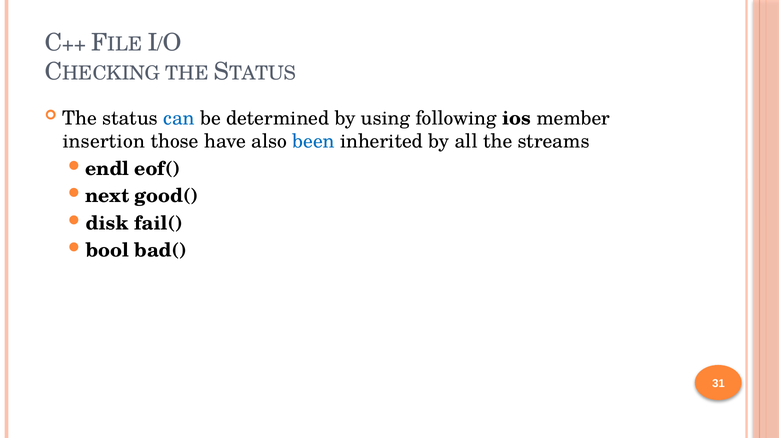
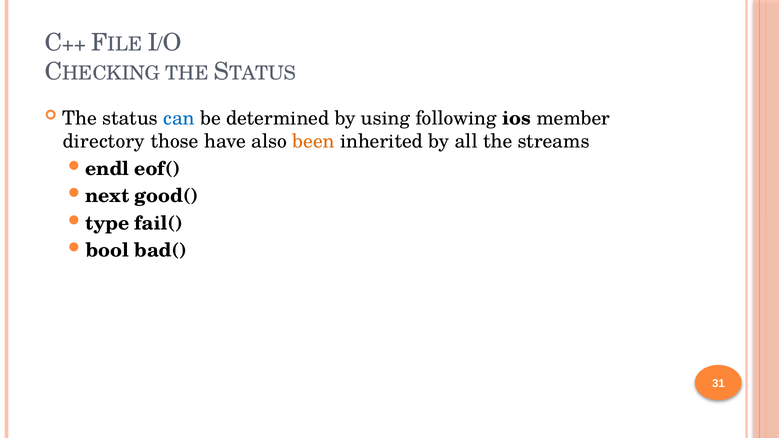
insertion: insertion -> directory
been colour: blue -> orange
disk: disk -> type
